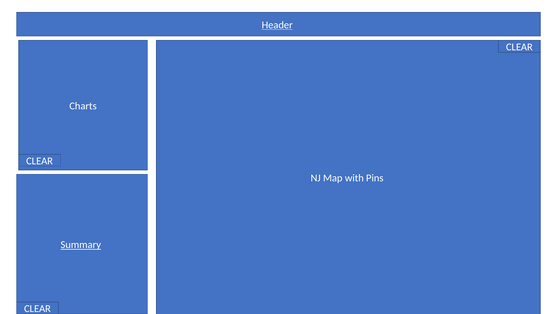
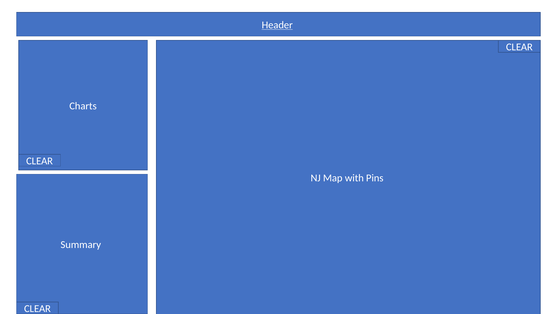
Summary underline: present -> none
